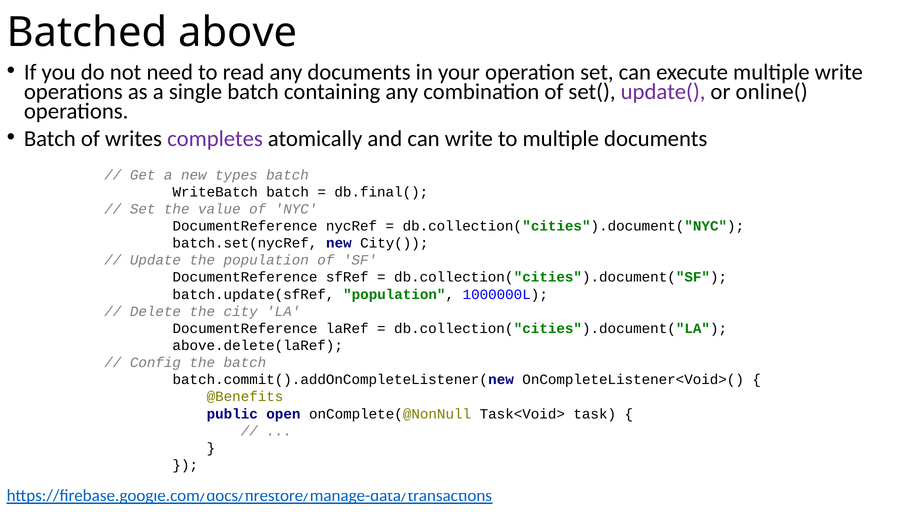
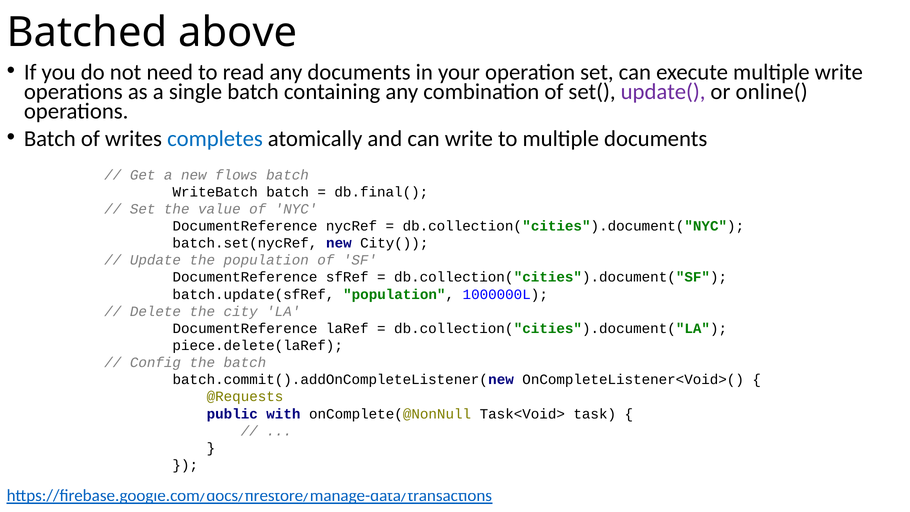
completes colour: purple -> blue
types: types -> flows
above.delete(laRef: above.delete(laRef -> piece.delete(laRef
@Benefits: @Benefits -> @Requests
open: open -> with
